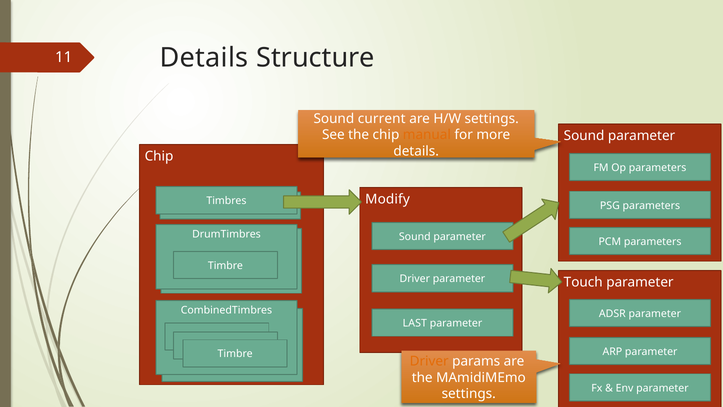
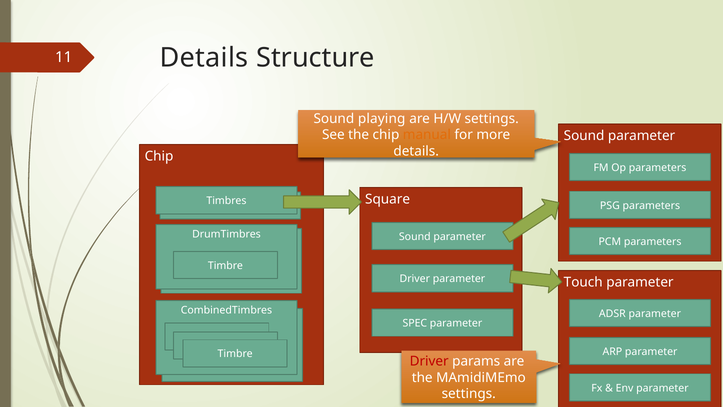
current: current -> playing
Modify: Modify -> Square
LAST: LAST -> SPEC
Driver at (429, 361) colour: orange -> red
